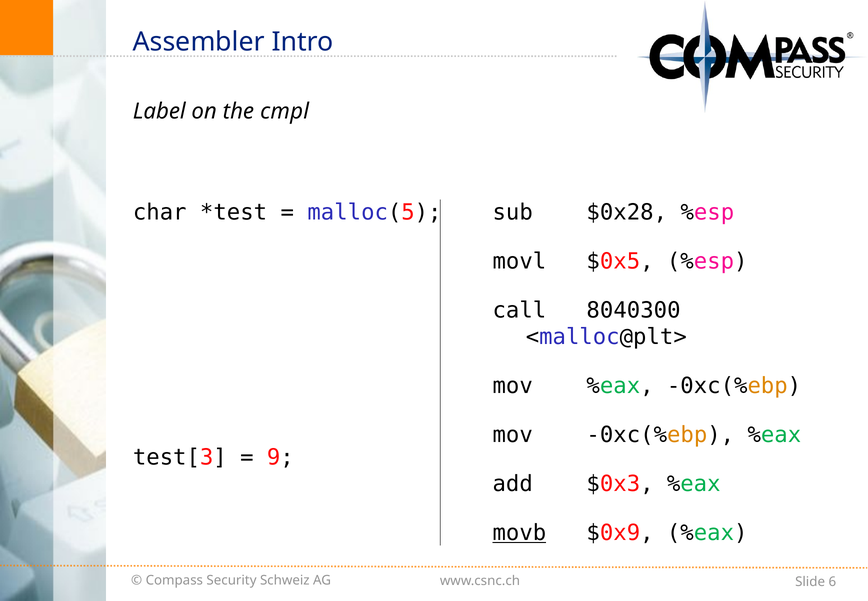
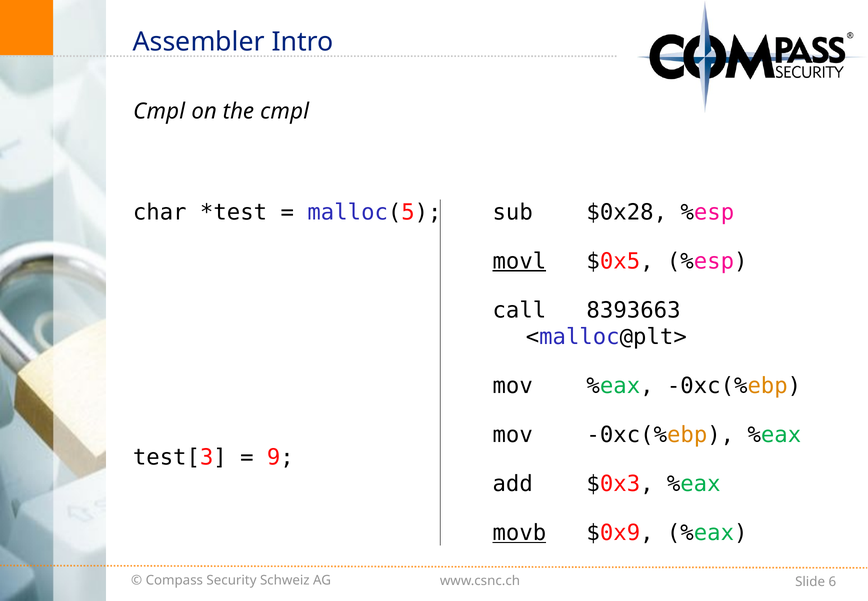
Label at (159, 111): Label -> Cmpl
movl underline: none -> present
8040300: 8040300 -> 8393663
